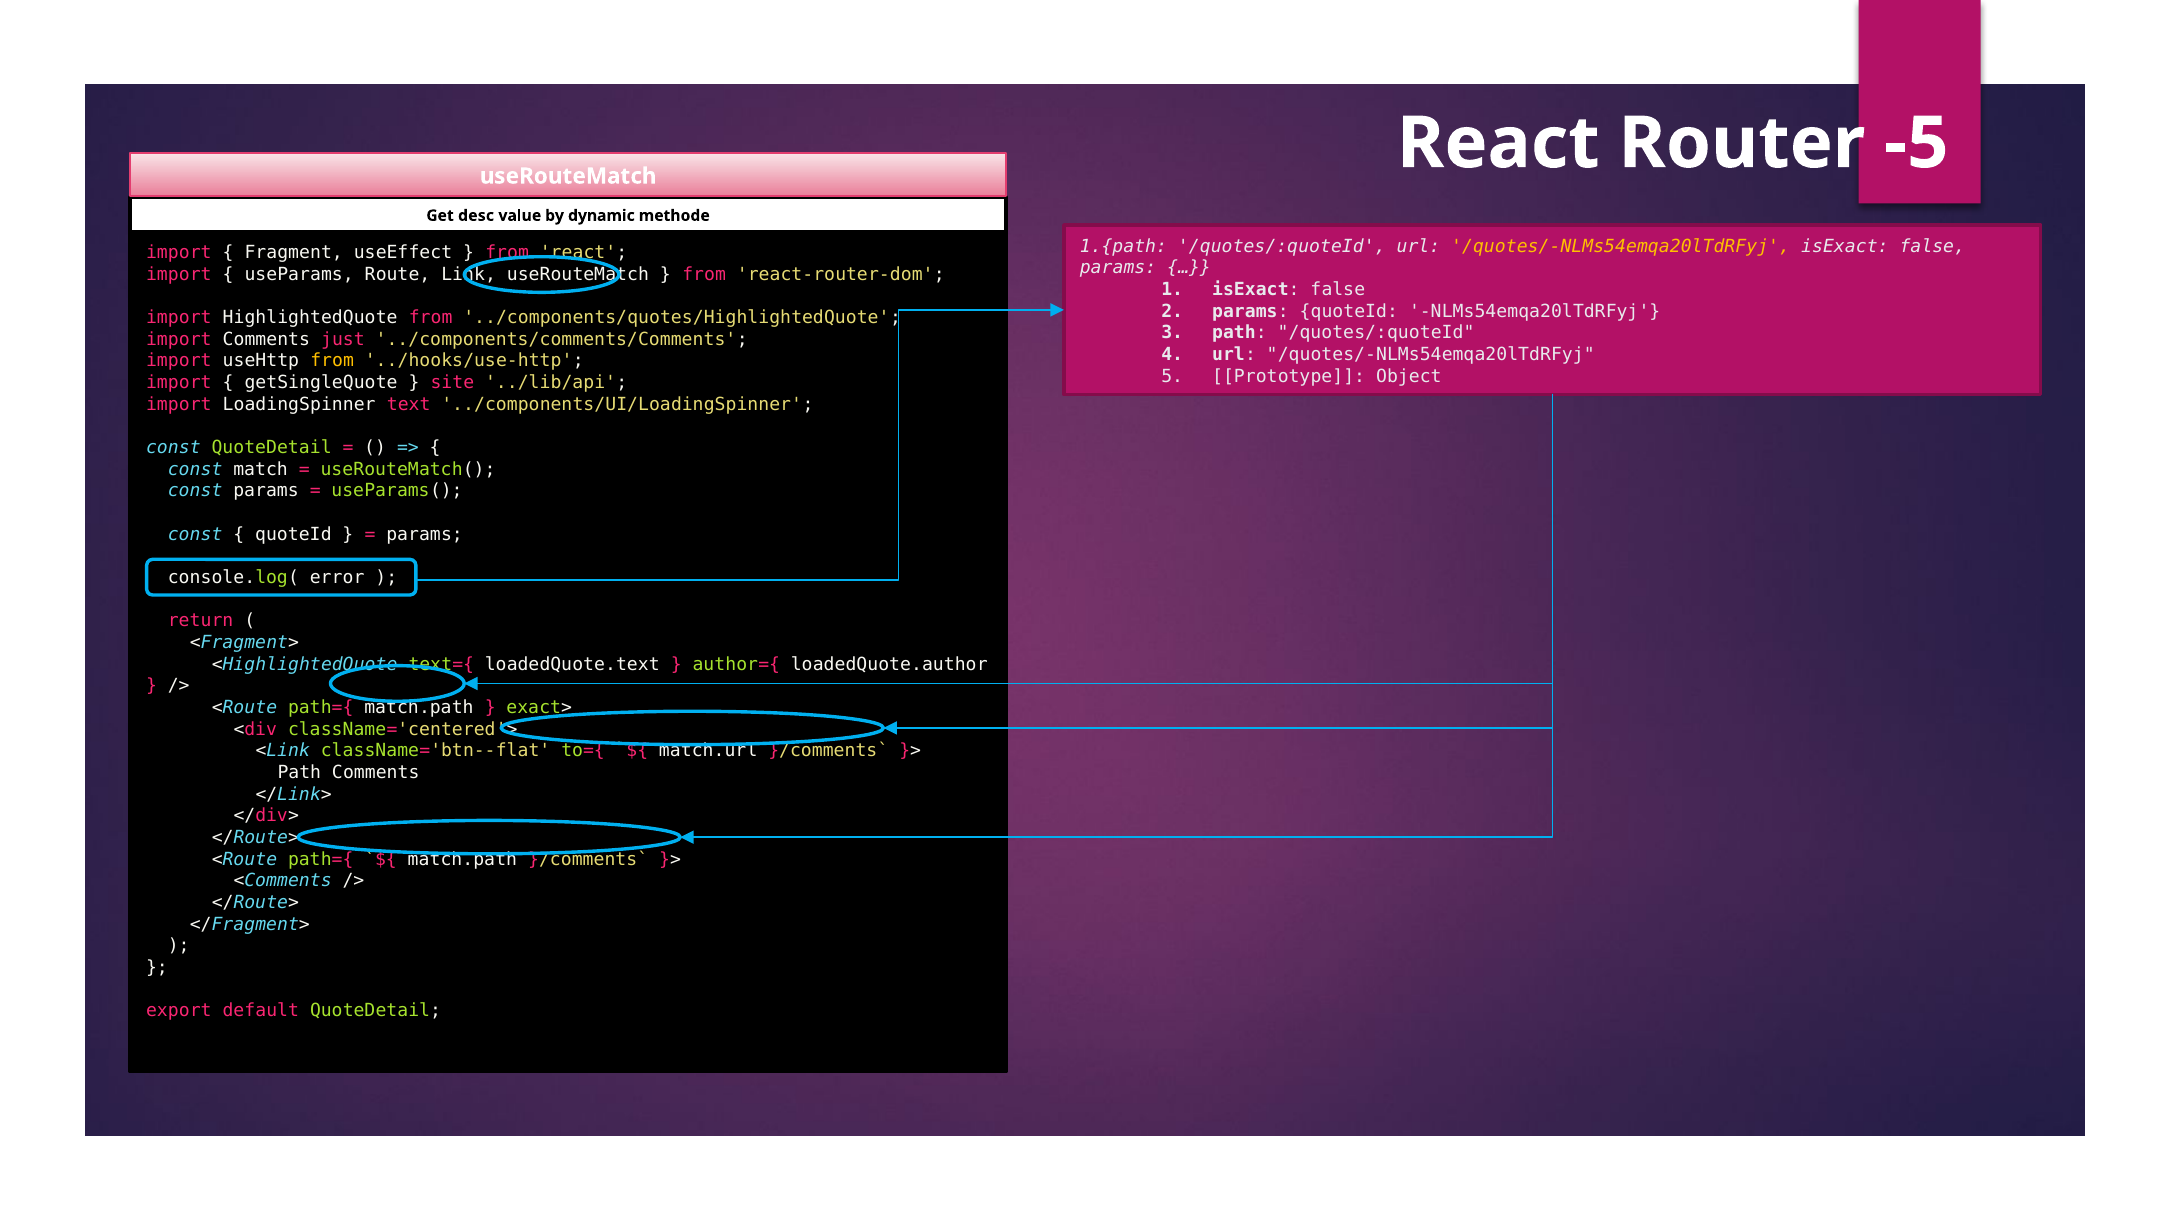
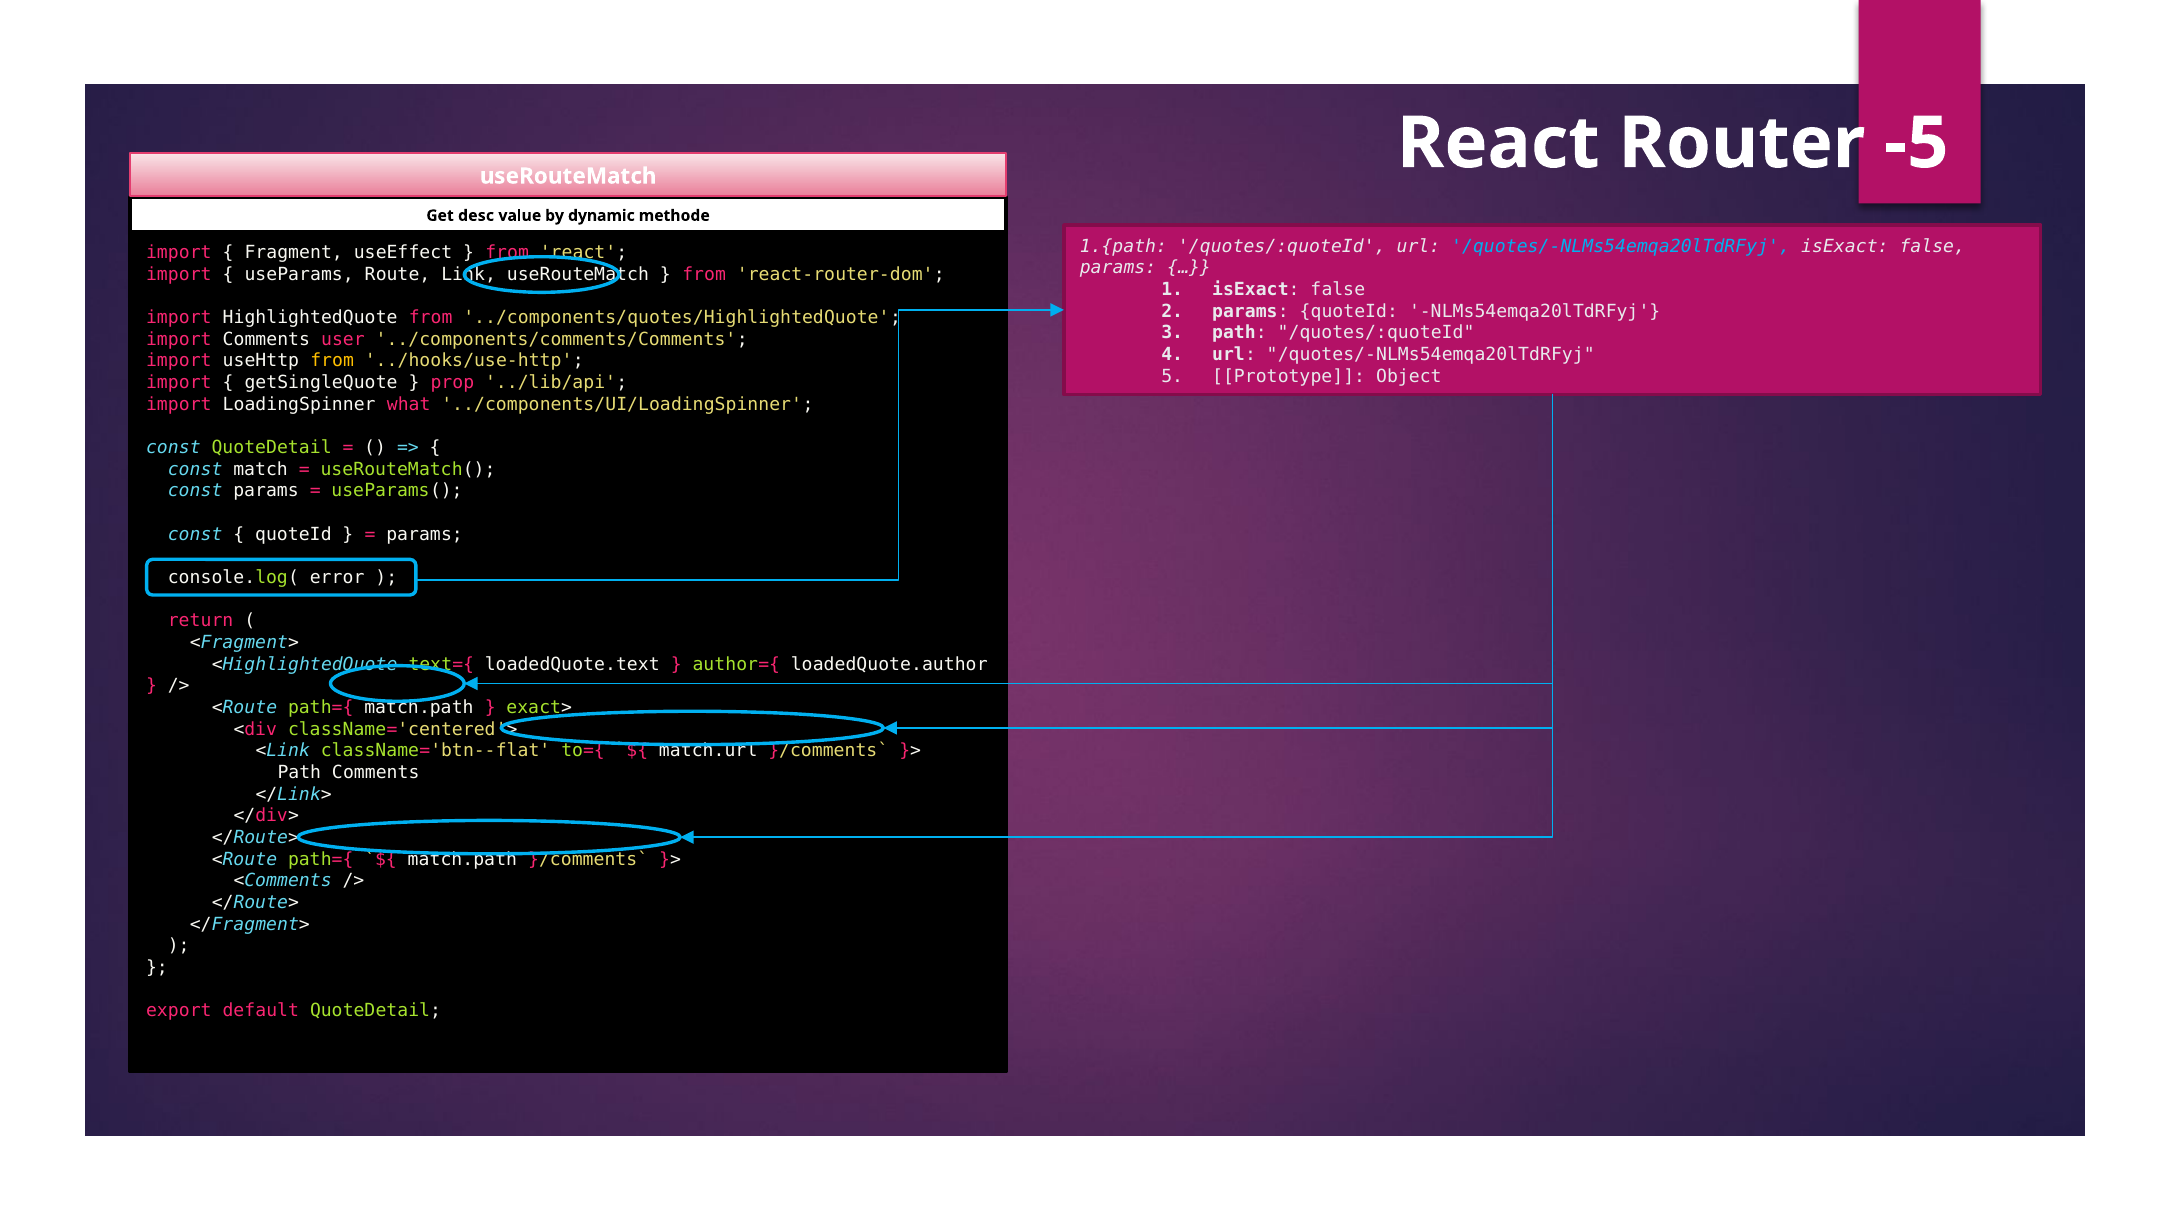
/quotes/-NLMs54emqa20lTdRFyj at (1621, 246) colour: yellow -> light blue
just: just -> user
site: site -> prop
text: text -> what
